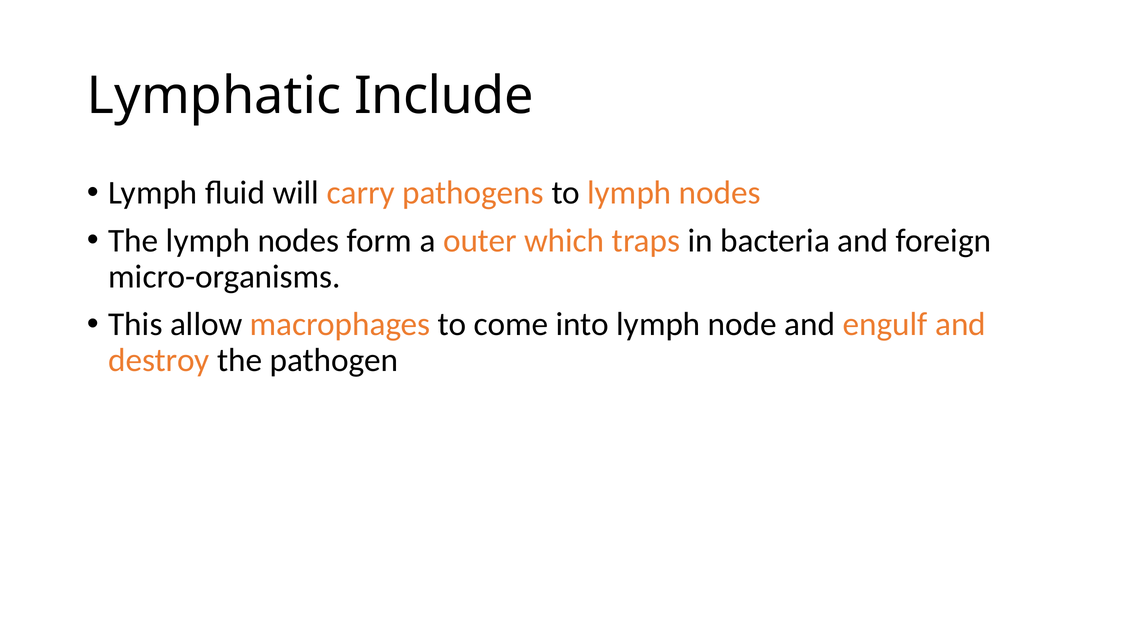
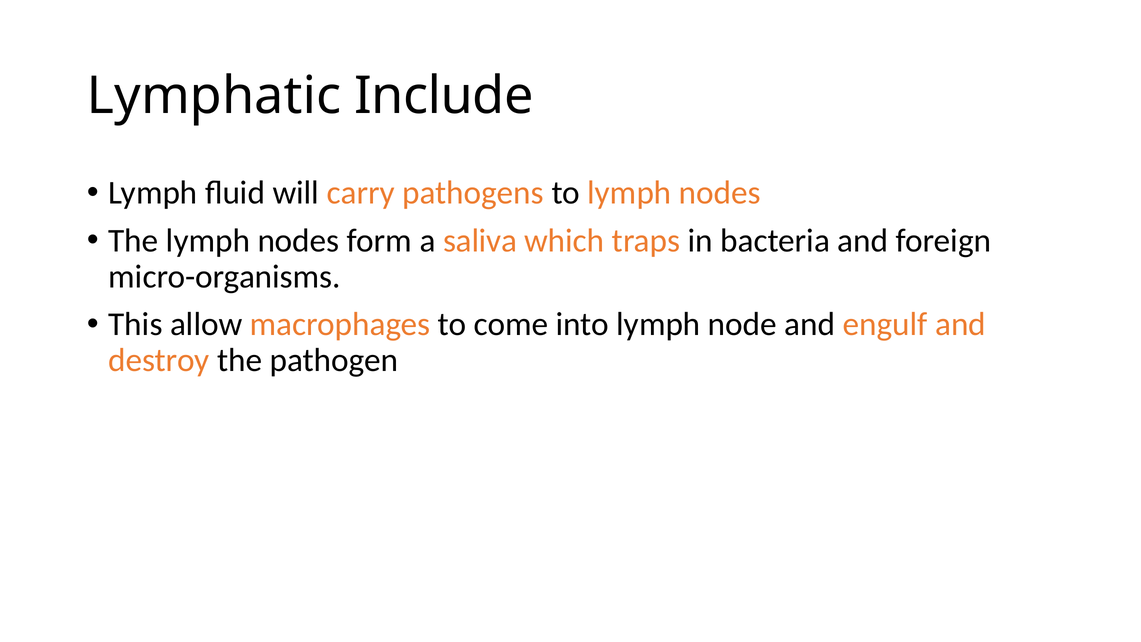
outer: outer -> saliva
